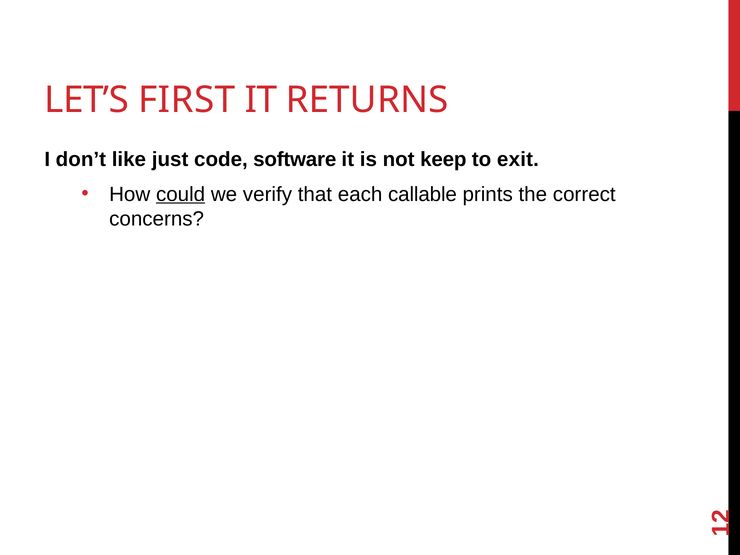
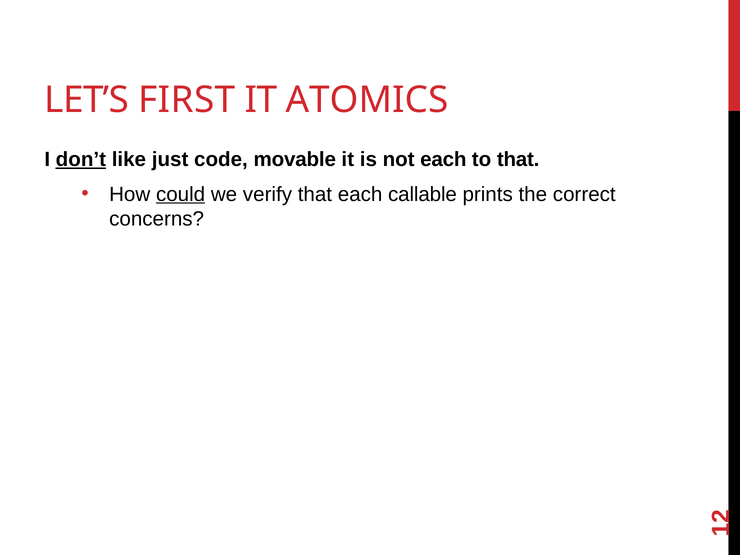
RETURNS: RETURNS -> ATOMICS
don’t underline: none -> present
software: software -> movable
not keep: keep -> each
to exit: exit -> that
